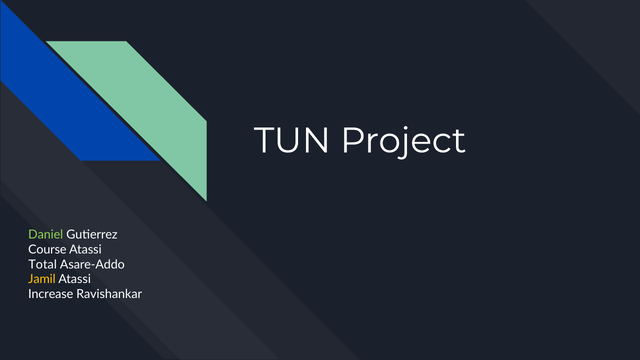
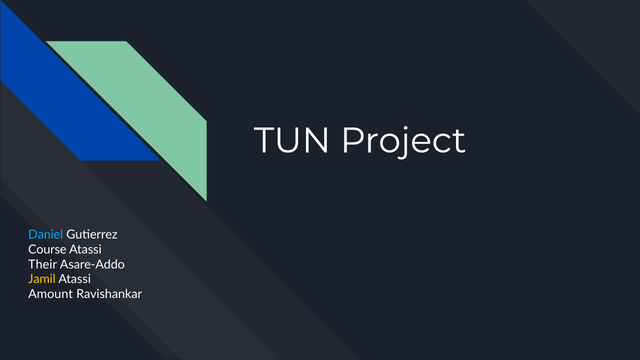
Daniel colour: light green -> light blue
Total: Total -> Their
Increase: Increase -> Amount
